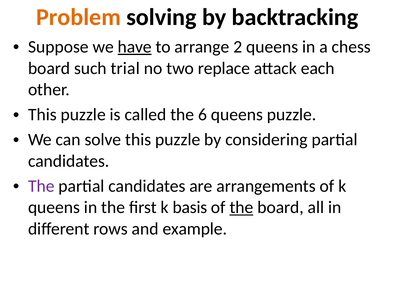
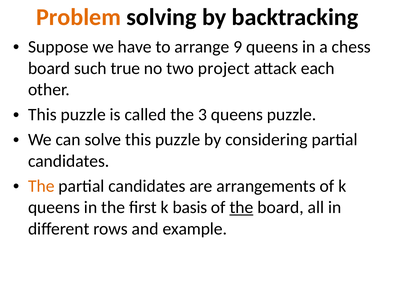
have underline: present -> none
2: 2 -> 9
trial: trial -> true
replace: replace -> project
6: 6 -> 3
The at (41, 186) colour: purple -> orange
